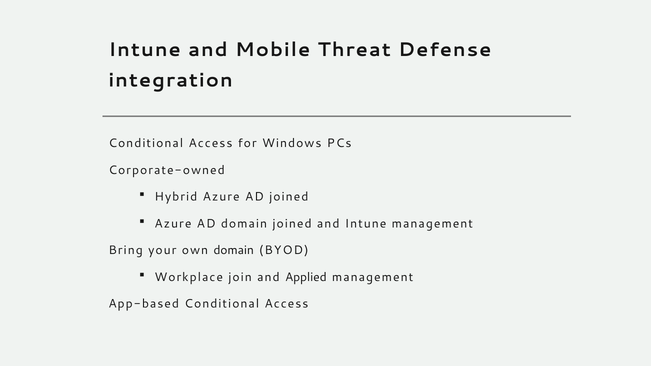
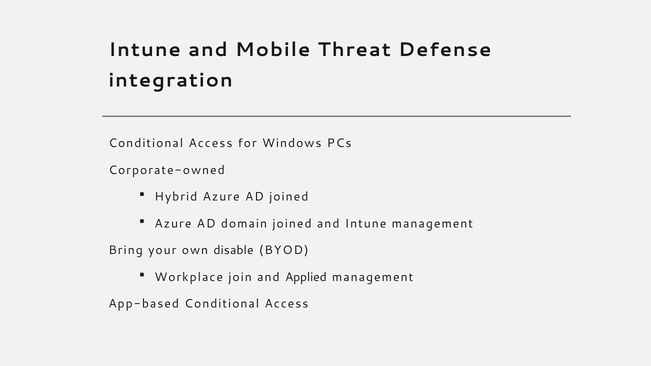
own domain: domain -> disable
